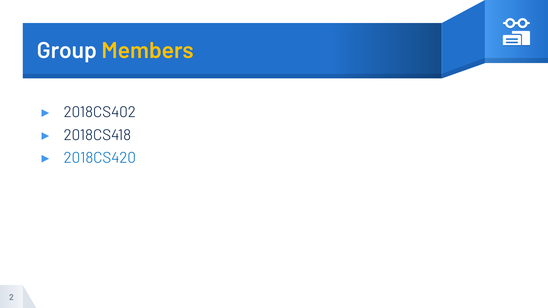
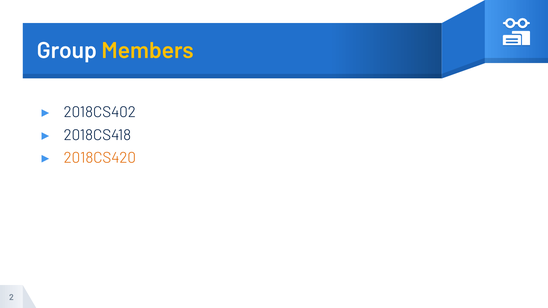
2018CS420 colour: blue -> orange
